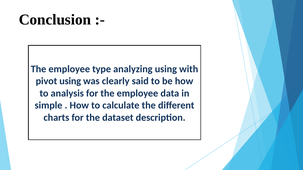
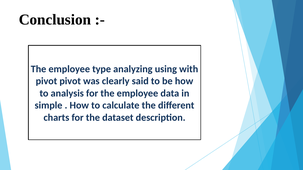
pivot using: using -> pivot
